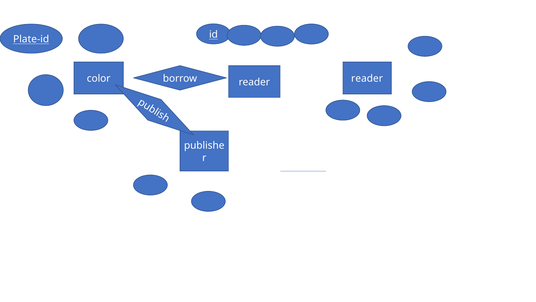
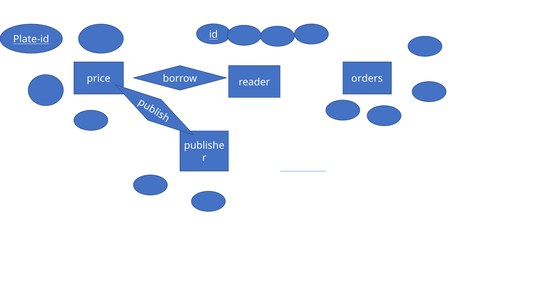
color: color -> price
reader reader: reader -> orders
